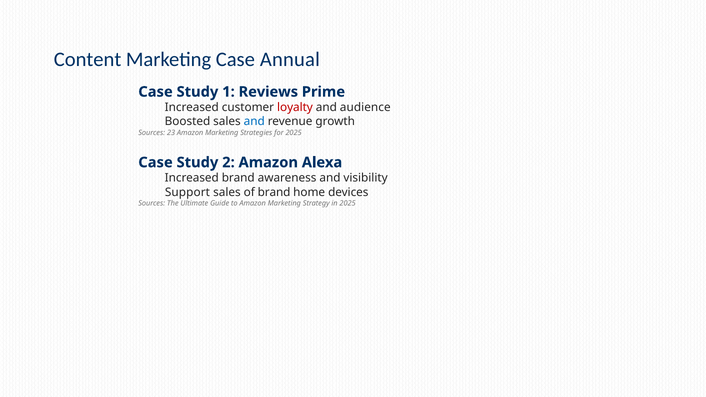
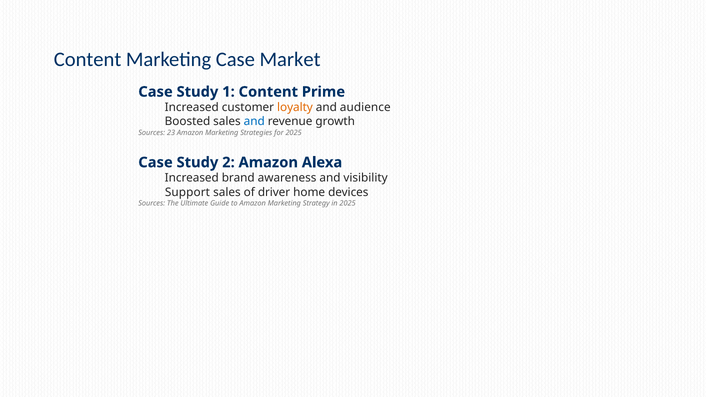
Annual: Annual -> Market
1 Reviews: Reviews -> Content
loyalty colour: red -> orange
of brand: brand -> driver
